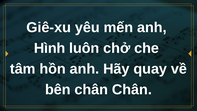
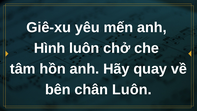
chân Chân: Chân -> Luôn
